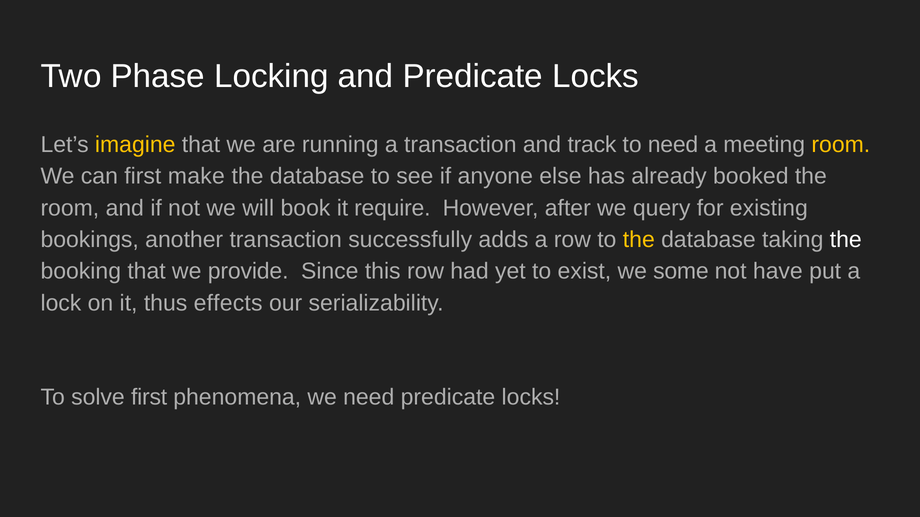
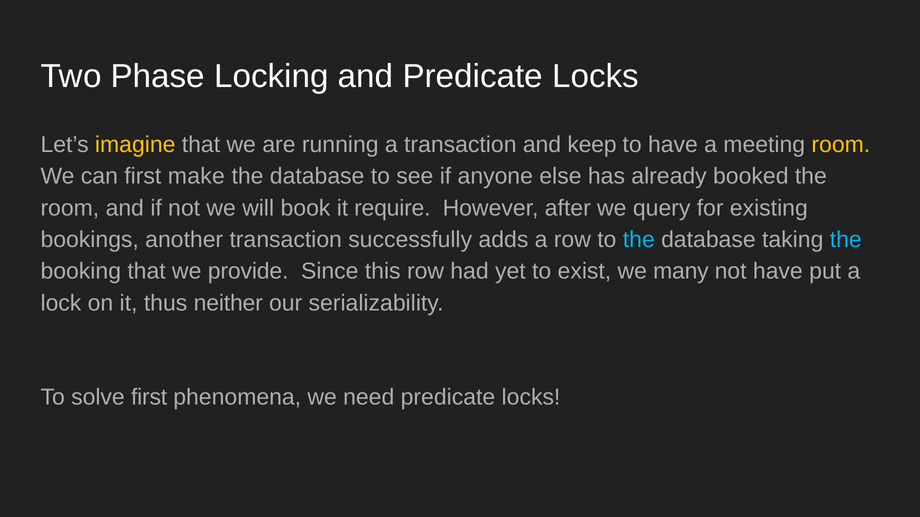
track: track -> keep
to need: need -> have
the at (639, 240) colour: yellow -> light blue
the at (846, 240) colour: white -> light blue
some: some -> many
effects: effects -> neither
